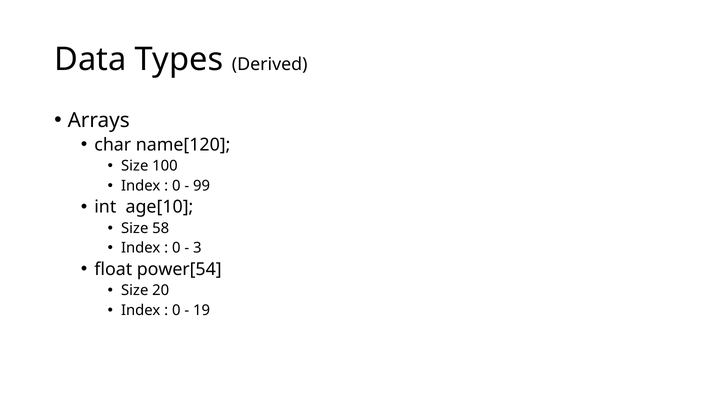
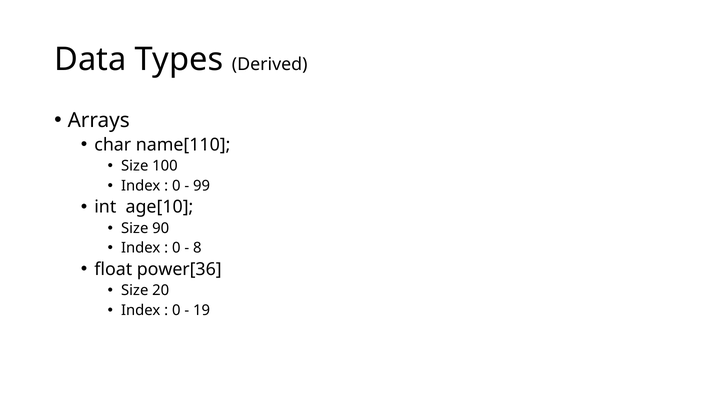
name[120: name[120 -> name[110
58: 58 -> 90
3: 3 -> 8
power[54: power[54 -> power[36
